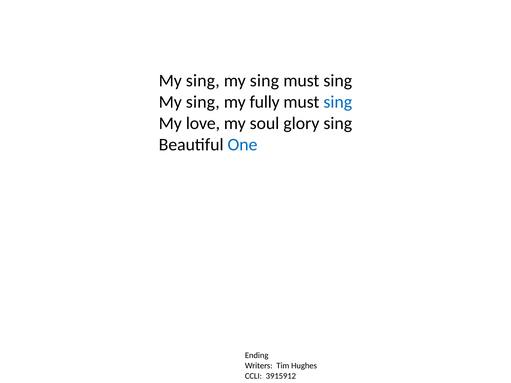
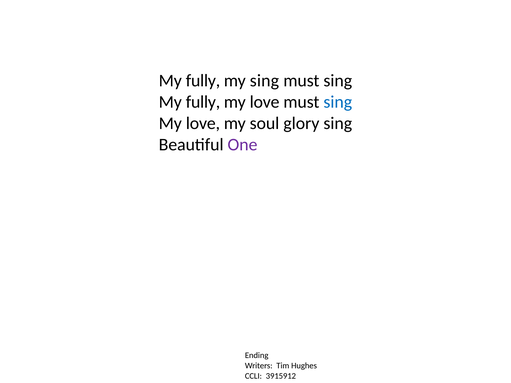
sing at (203, 81): sing -> fully
sing at (203, 102): sing -> fully
fully at (265, 102): fully -> love
One colour: blue -> purple
